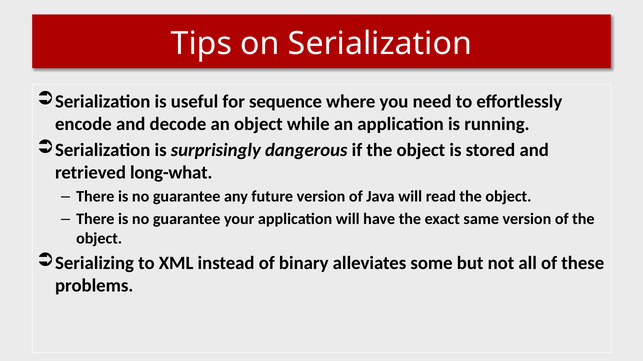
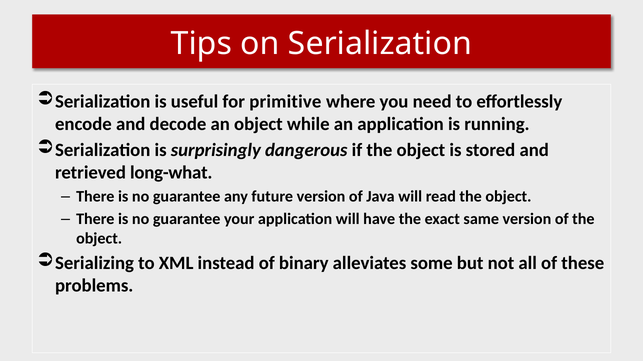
sequence: sequence -> primitive
